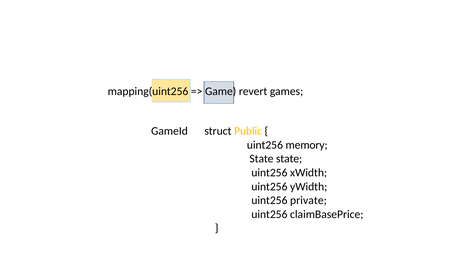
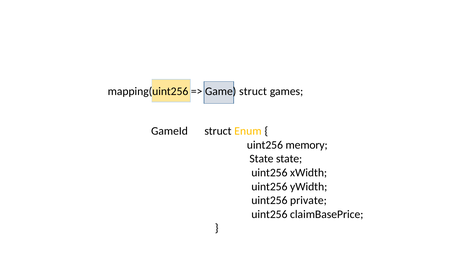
Game revert: revert -> struct
Public: Public -> Enum
